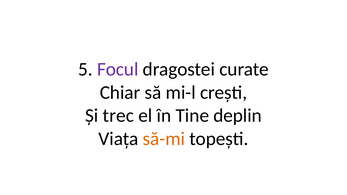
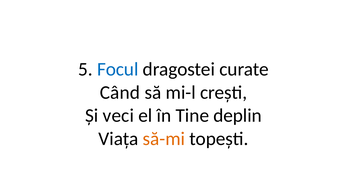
Focul colour: purple -> blue
Chiar: Chiar -> Când
trec: trec -> veci
